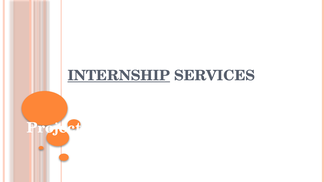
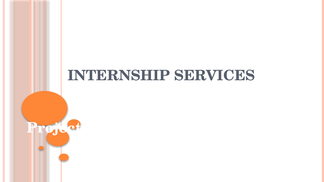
INTERNSHIP underline: present -> none
